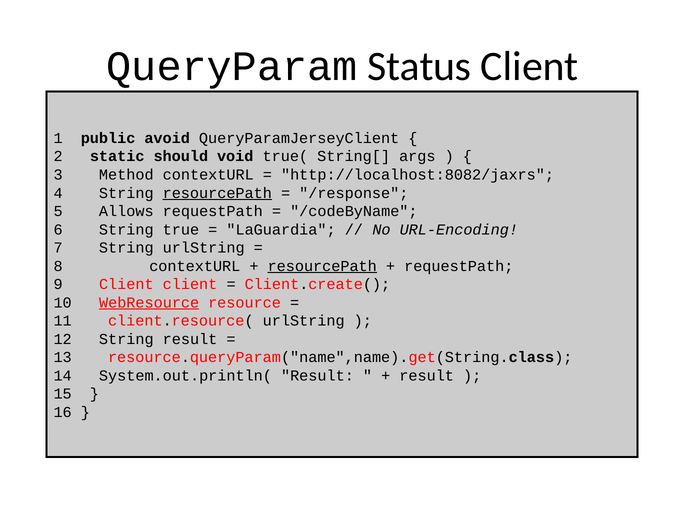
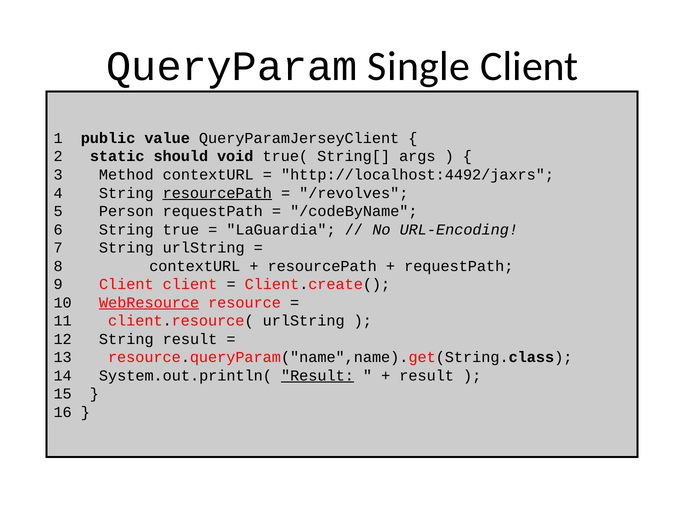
Status: Status -> Single
avoid: avoid -> value
http://localhost:8082/jaxrs: http://localhost:8082/jaxrs -> http://localhost:4492/jaxrs
/response: /response -> /revolves
Allows: Allows -> Person
resourcePath at (322, 266) underline: present -> none
Result at (317, 375) underline: none -> present
